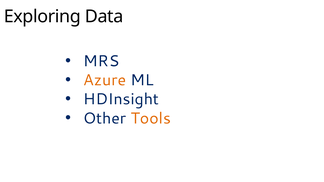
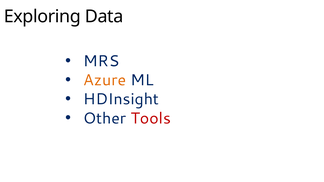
Tools colour: orange -> red
